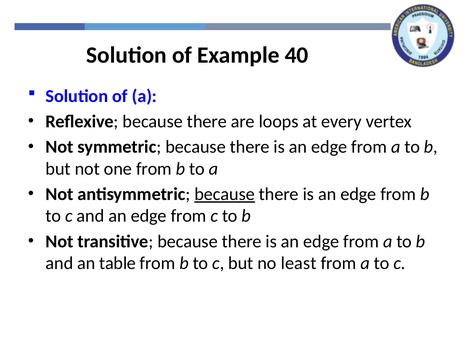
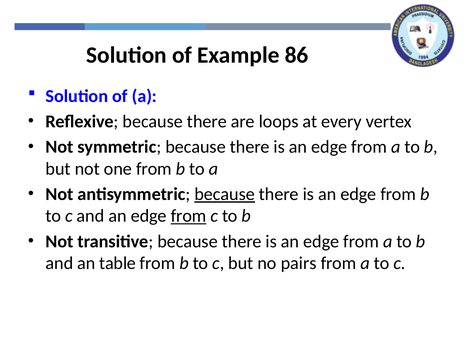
40: 40 -> 86
from at (189, 216) underline: none -> present
least: least -> pairs
